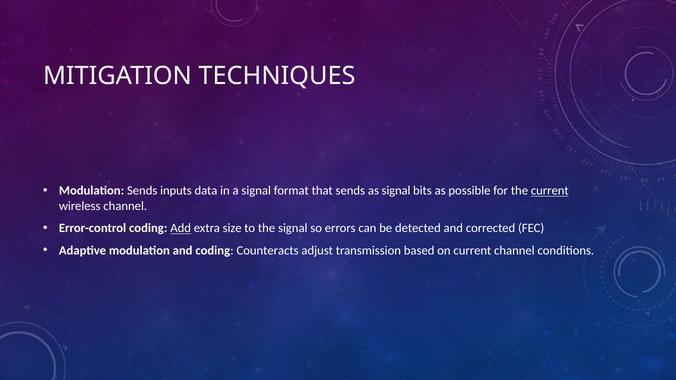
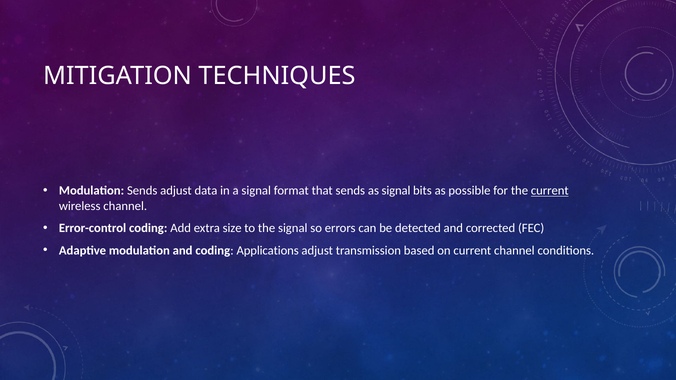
Sends inputs: inputs -> adjust
Add underline: present -> none
Counteracts: Counteracts -> Applications
